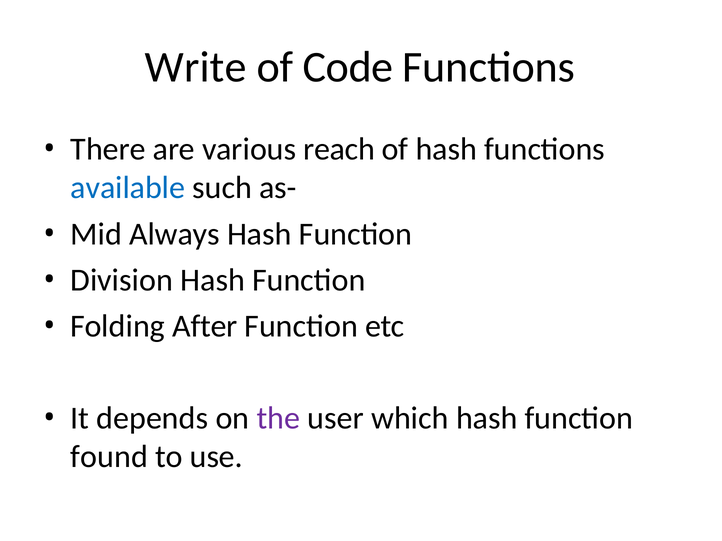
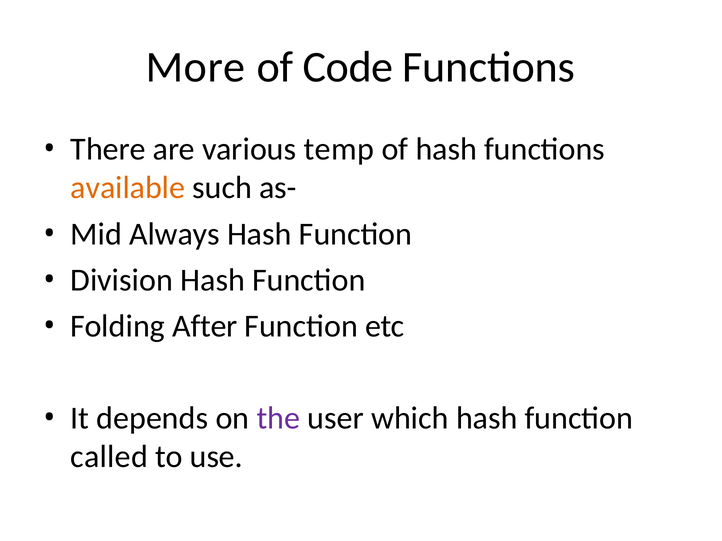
Write: Write -> More
reach: reach -> temp
available colour: blue -> orange
found: found -> called
